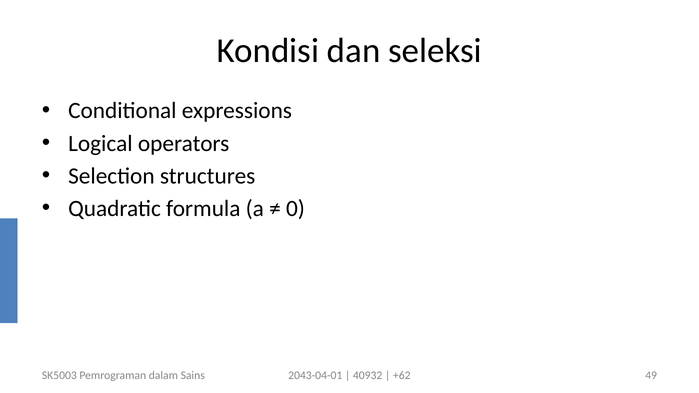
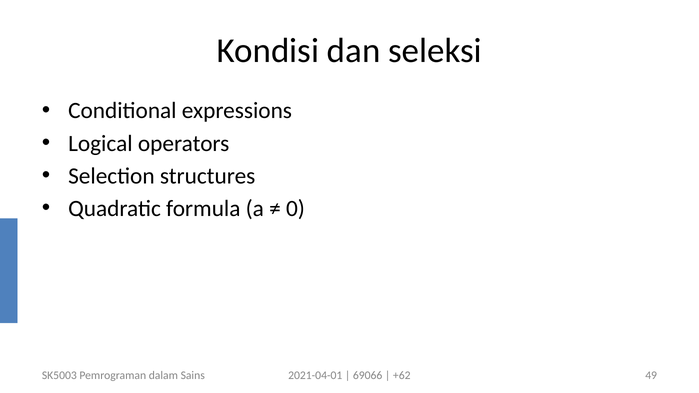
2043-04-01: 2043-04-01 -> 2021-04-01
40932: 40932 -> 69066
